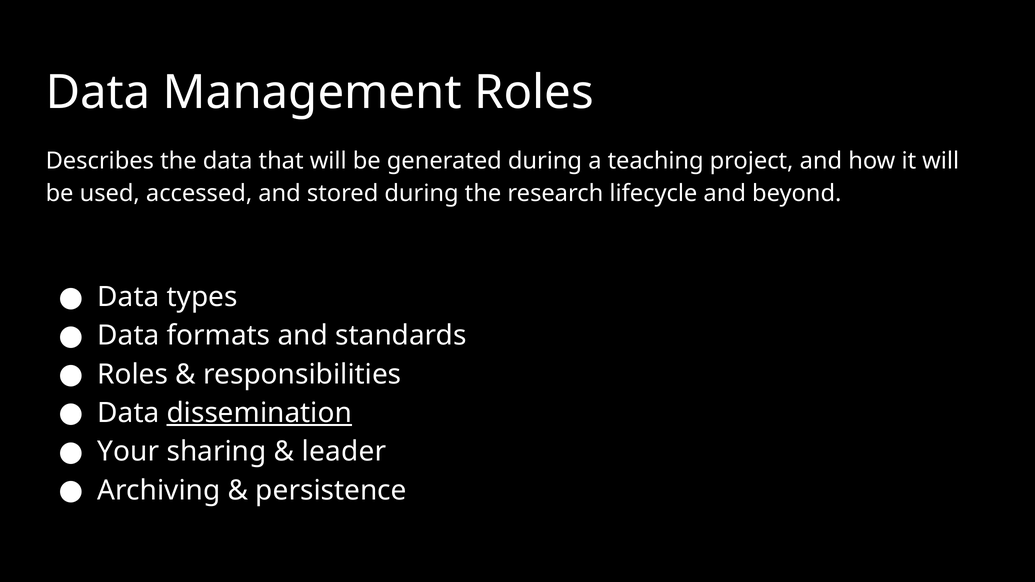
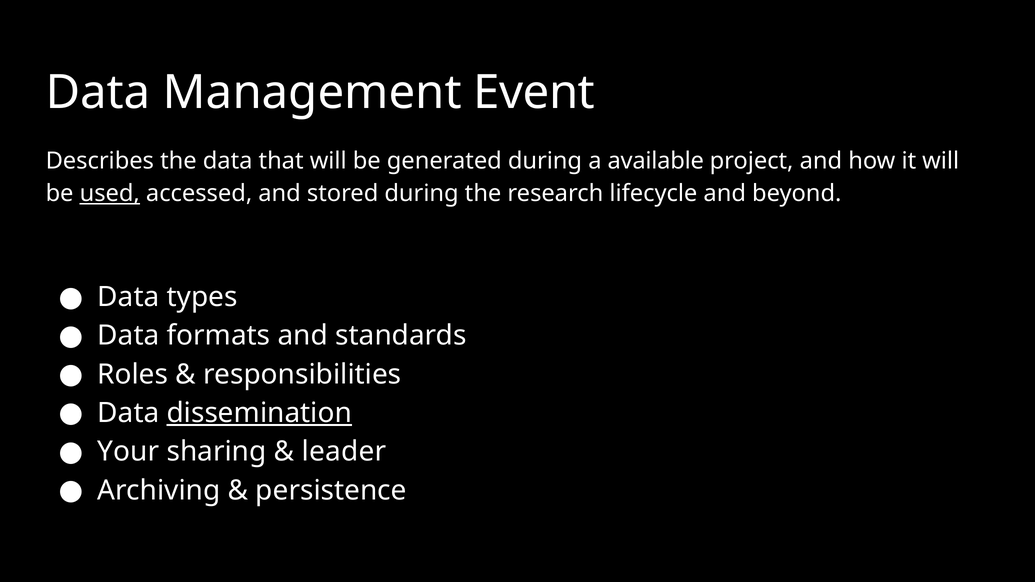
Management Roles: Roles -> Event
teaching: teaching -> available
used underline: none -> present
